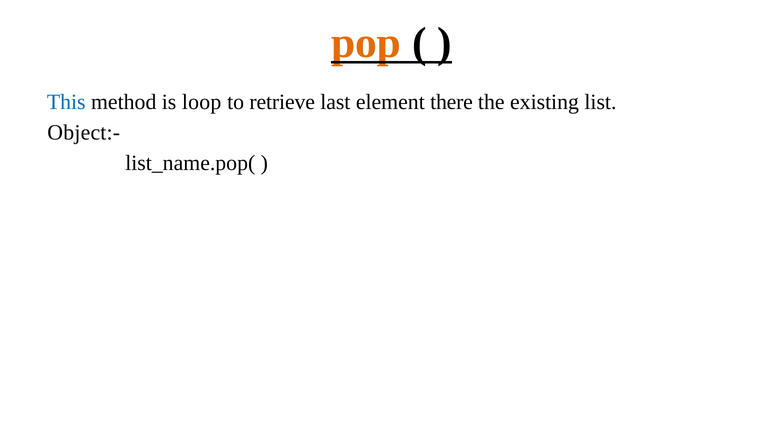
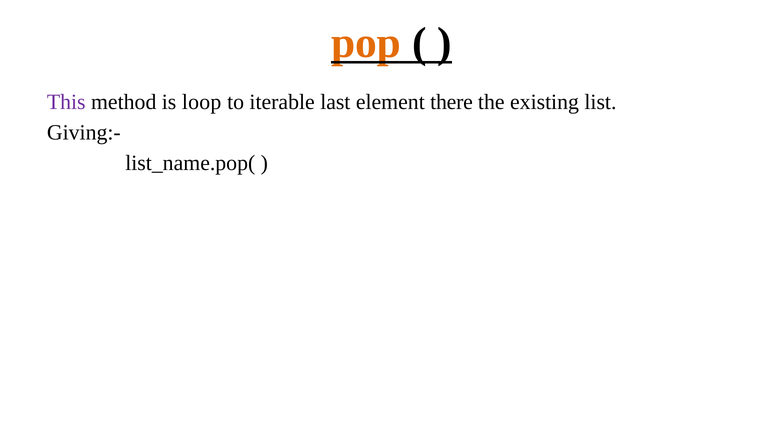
This colour: blue -> purple
retrieve: retrieve -> iterable
Object:-: Object:- -> Giving:-
